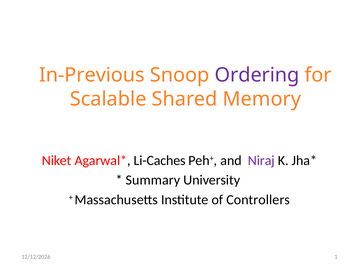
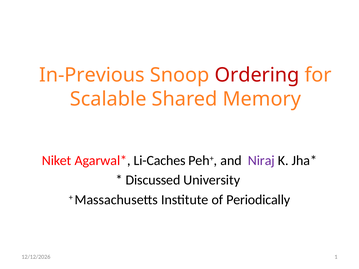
Ordering colour: purple -> red
Summary: Summary -> Discussed
Controllers: Controllers -> Periodically
